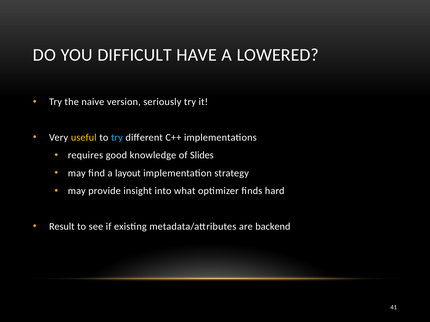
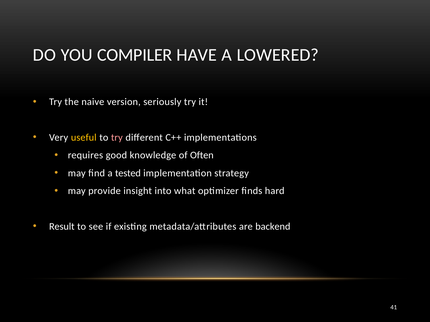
DIFFICULT: DIFFICULT -> COMPILER
try at (117, 138) colour: light blue -> pink
Slides: Slides -> Often
layout: layout -> tested
